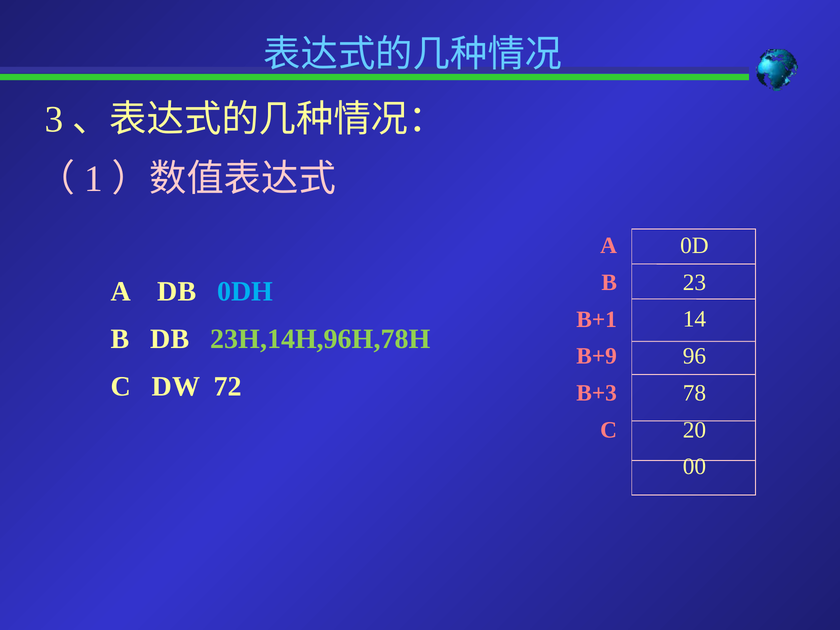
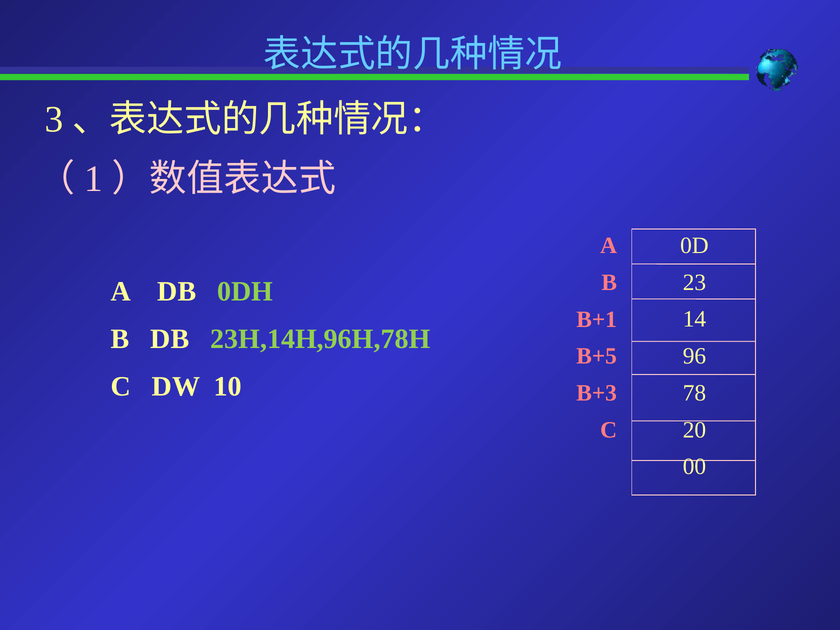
0DH colour: light blue -> light green
B+9: B+9 -> B+5
72: 72 -> 10
